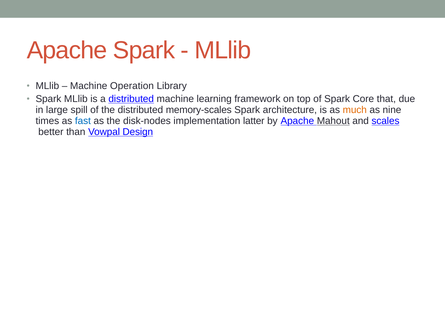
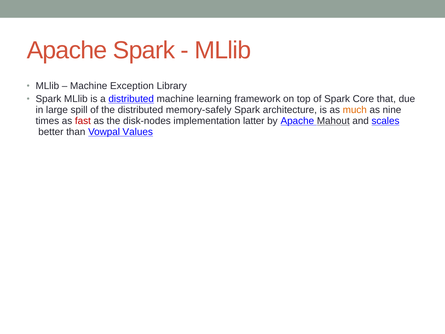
Operation: Operation -> Exception
memory-scales: memory-scales -> memory-safely
fast colour: blue -> red
Design: Design -> Values
